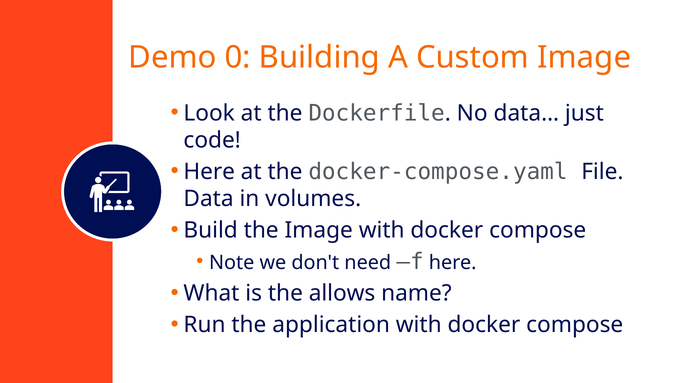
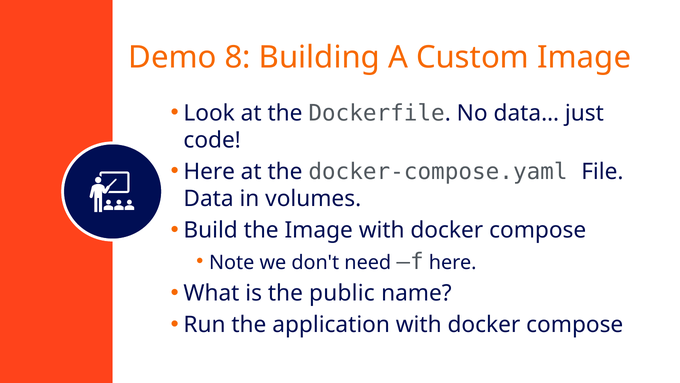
0: 0 -> 8
allows: allows -> public
